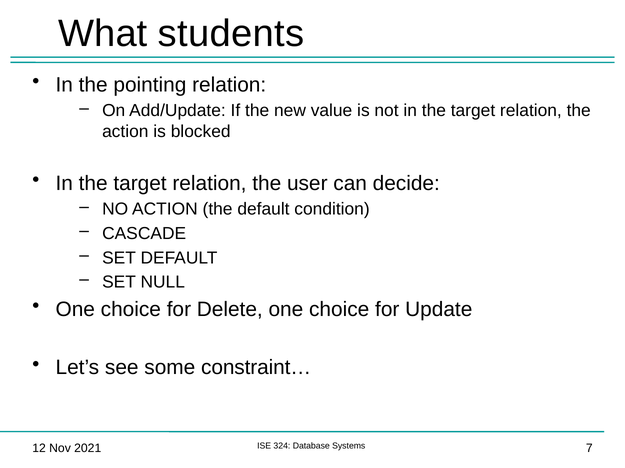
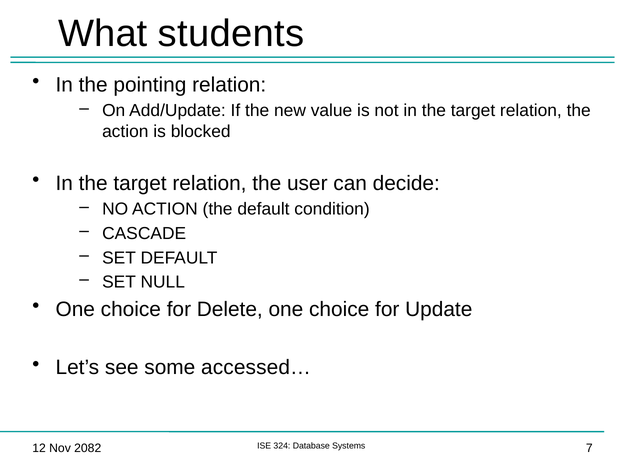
constraint…: constraint… -> accessed…
2021: 2021 -> 2082
